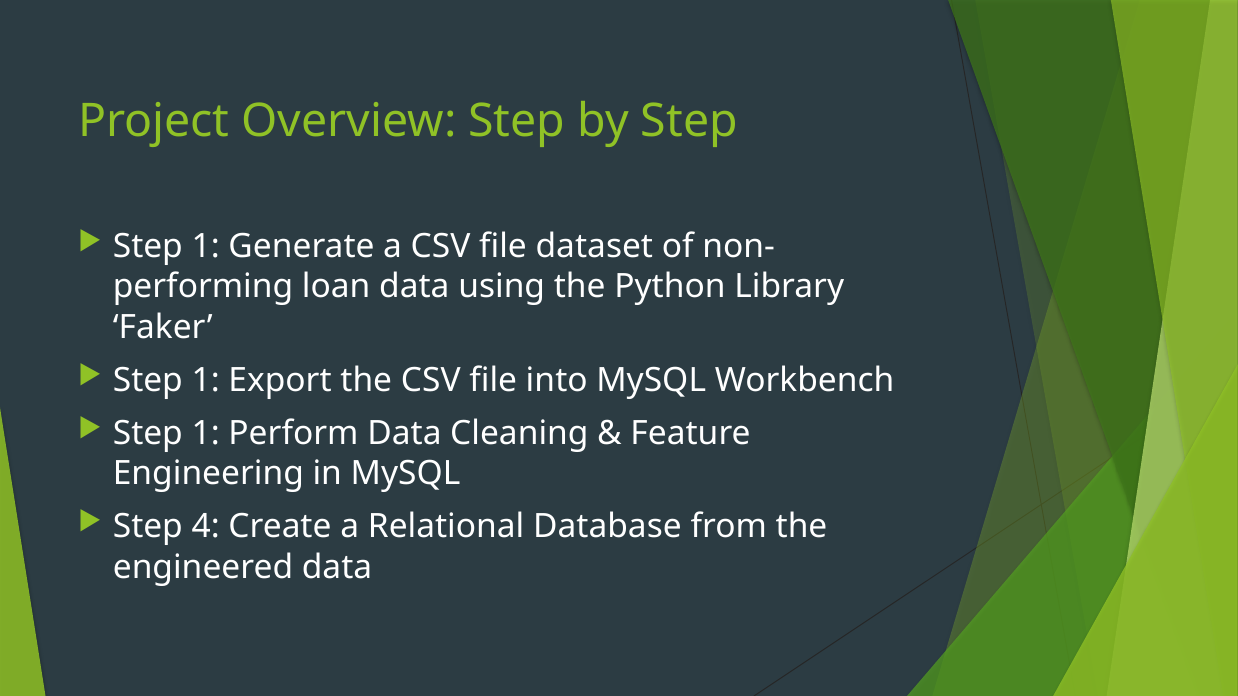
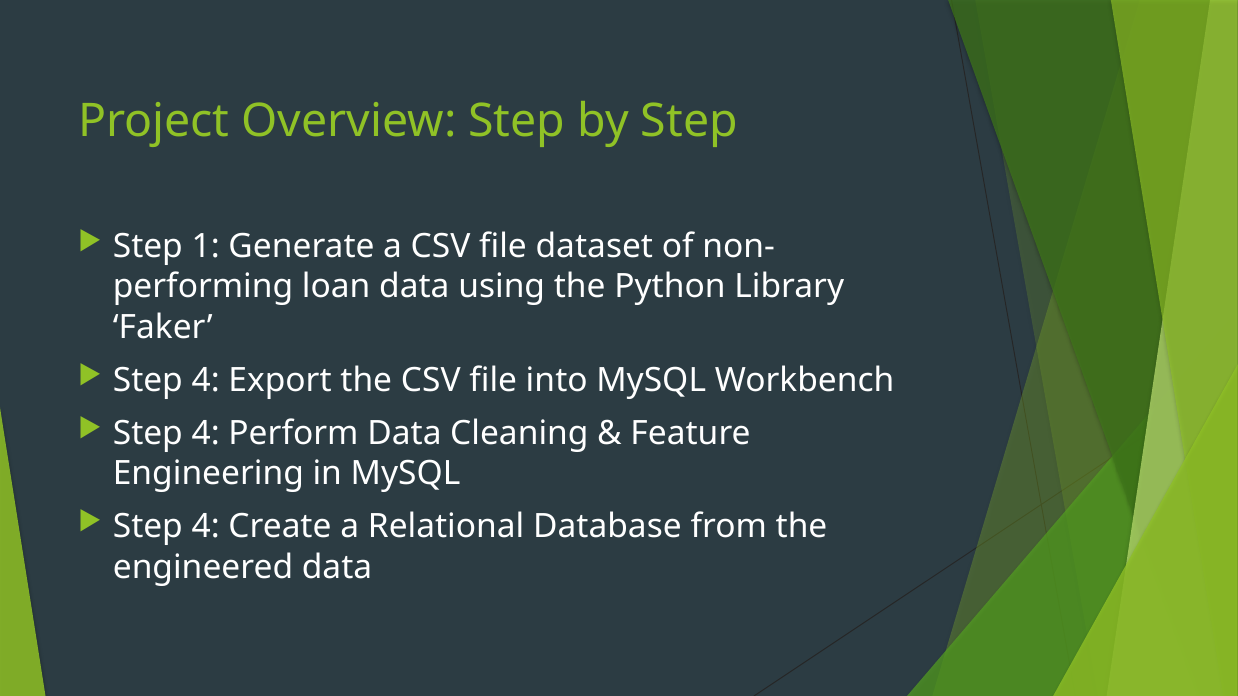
1 at (206, 380): 1 -> 4
1 at (206, 434): 1 -> 4
